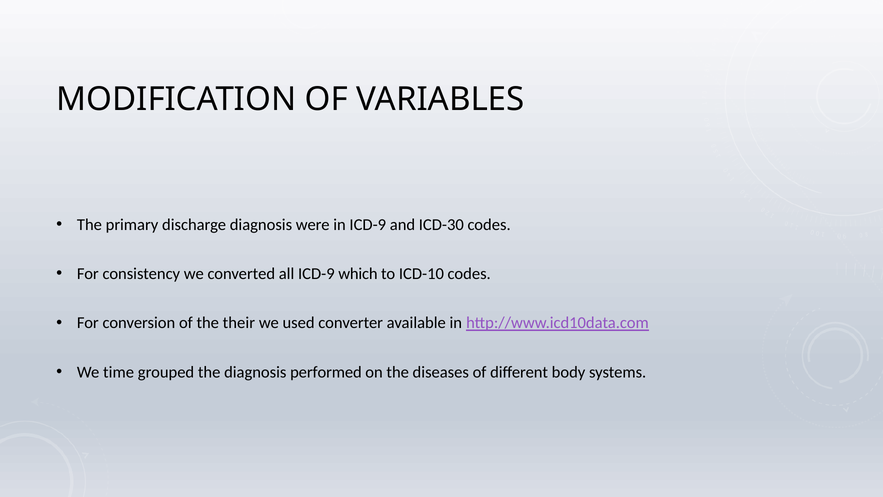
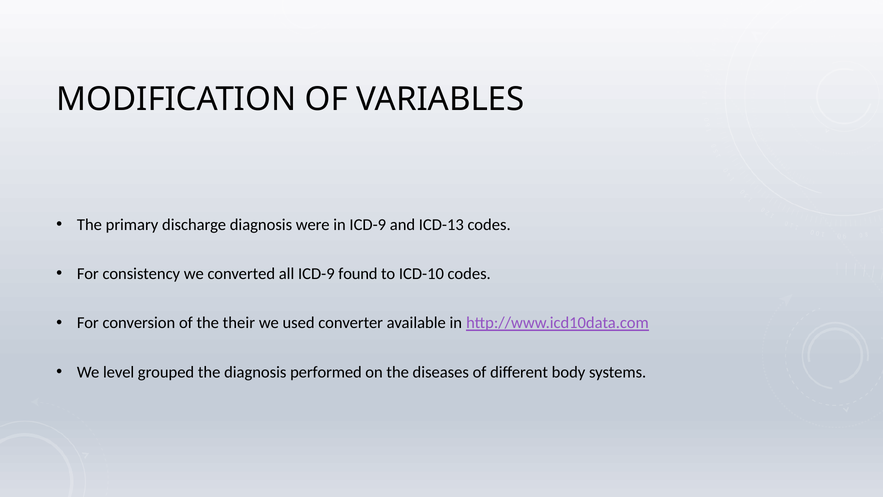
ICD-30: ICD-30 -> ICD-13
which: which -> found
time: time -> level
